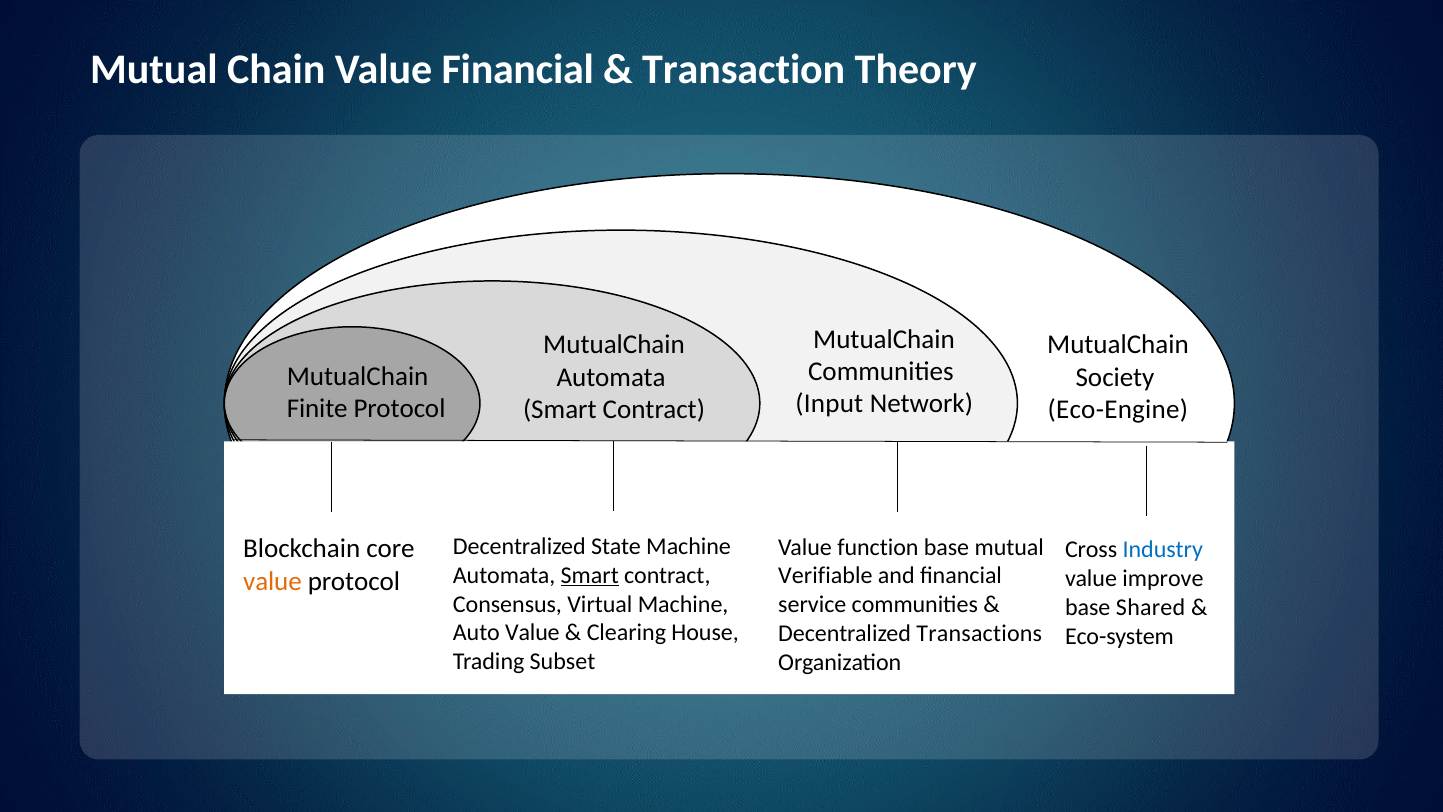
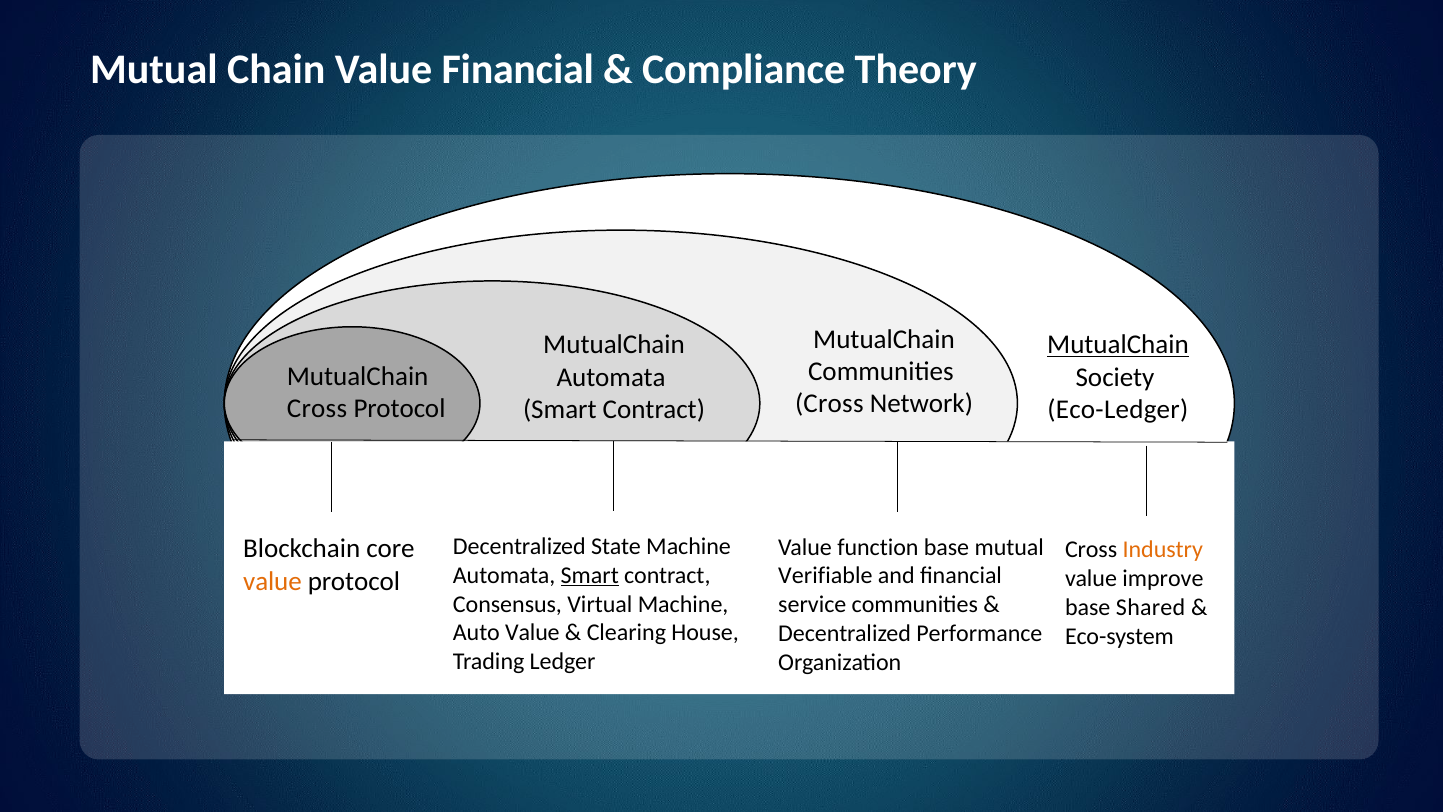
Transaction: Transaction -> Compliance
MutualChain at (1118, 345) underline: none -> present
Input at (829, 404): Input -> Cross
Finite at (317, 409): Finite -> Cross
Eco-Engine: Eco-Engine -> Eco-Ledger
Industry colour: blue -> orange
Transactions: Transactions -> Performance
Subset: Subset -> Ledger
